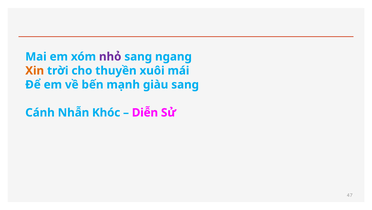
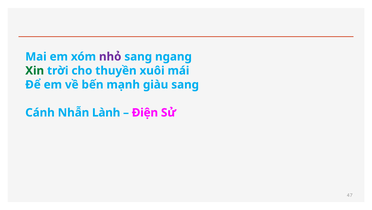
Xin colour: orange -> green
Khóc: Khóc -> Lành
Diễn: Diễn -> Điện
